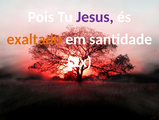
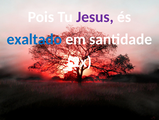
exaltado colour: orange -> blue
